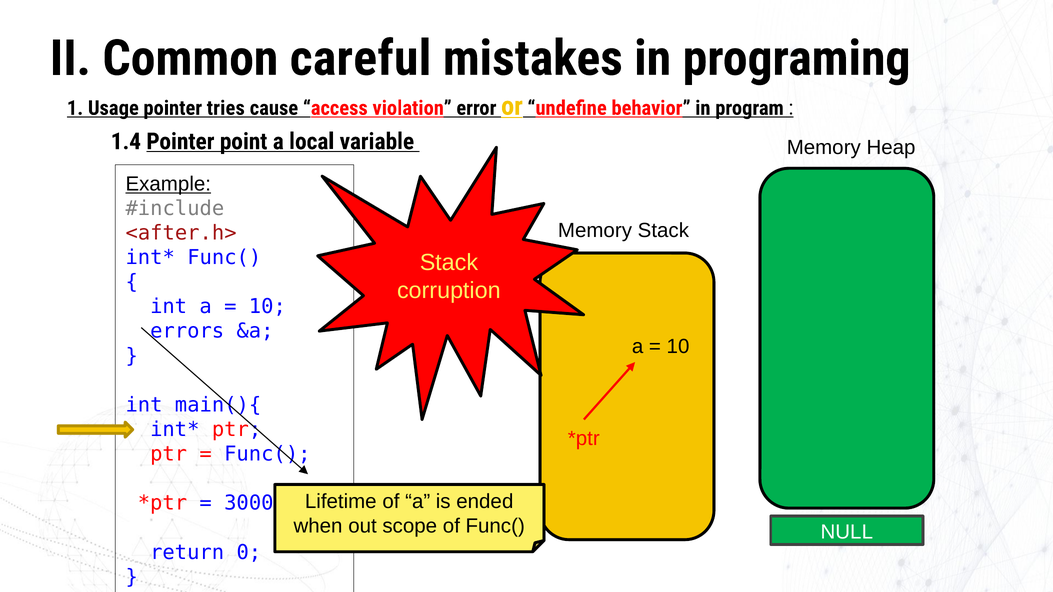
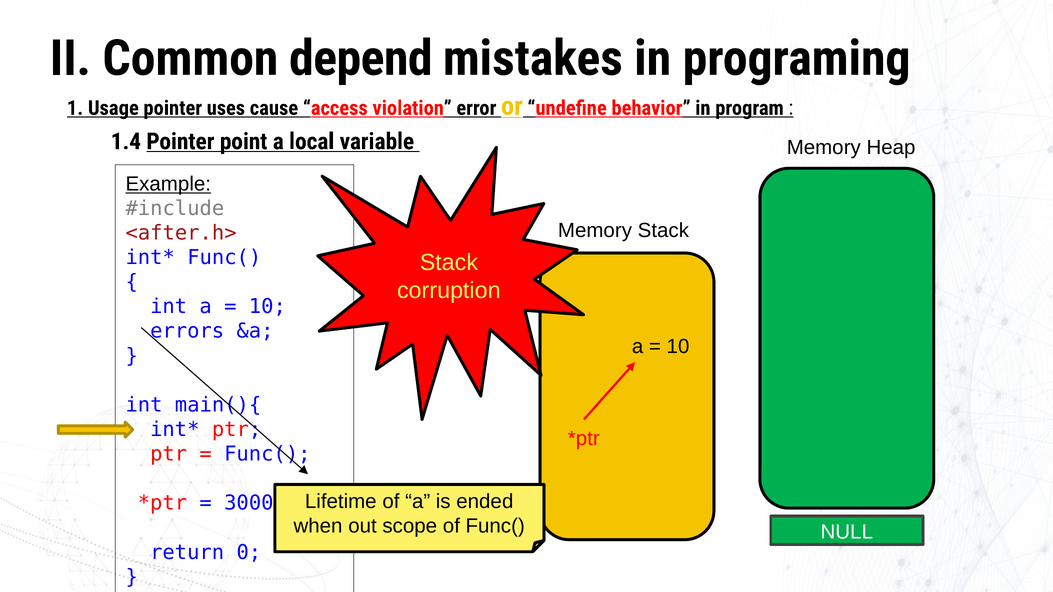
careful: careful -> depend
tries: tries -> uses
